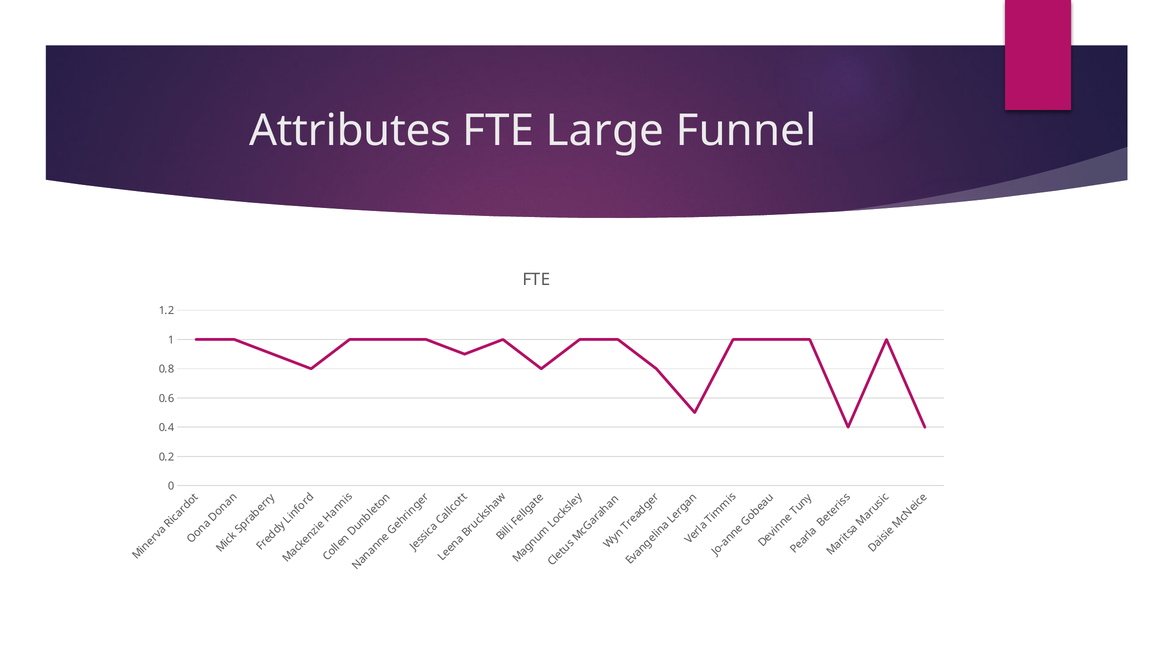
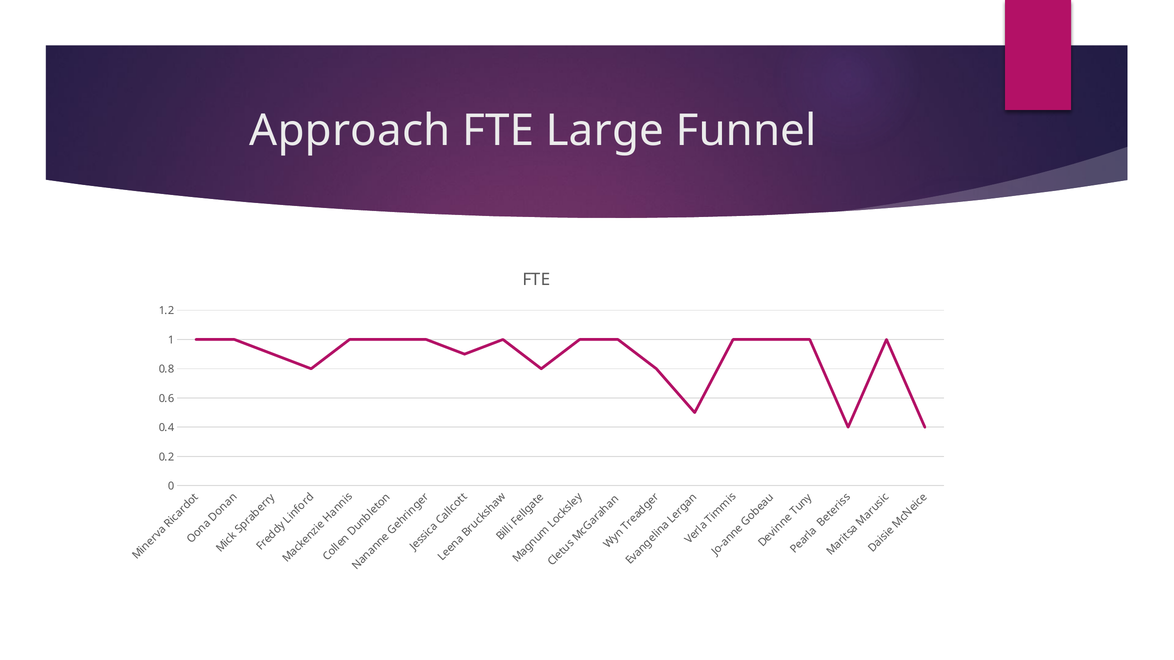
Attributes: Attributes -> Approach
